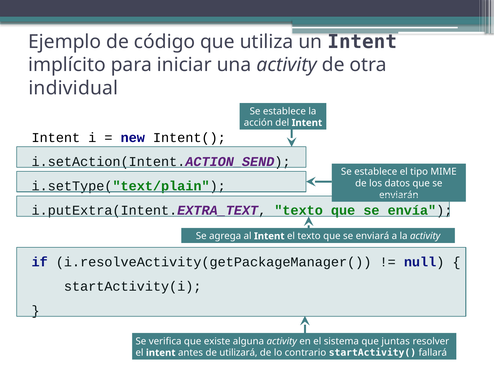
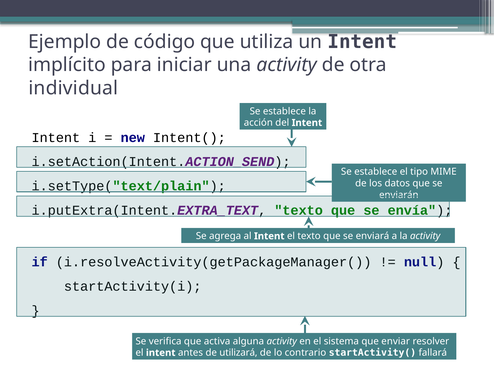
existe: existe -> activa
juntas: juntas -> enviar
